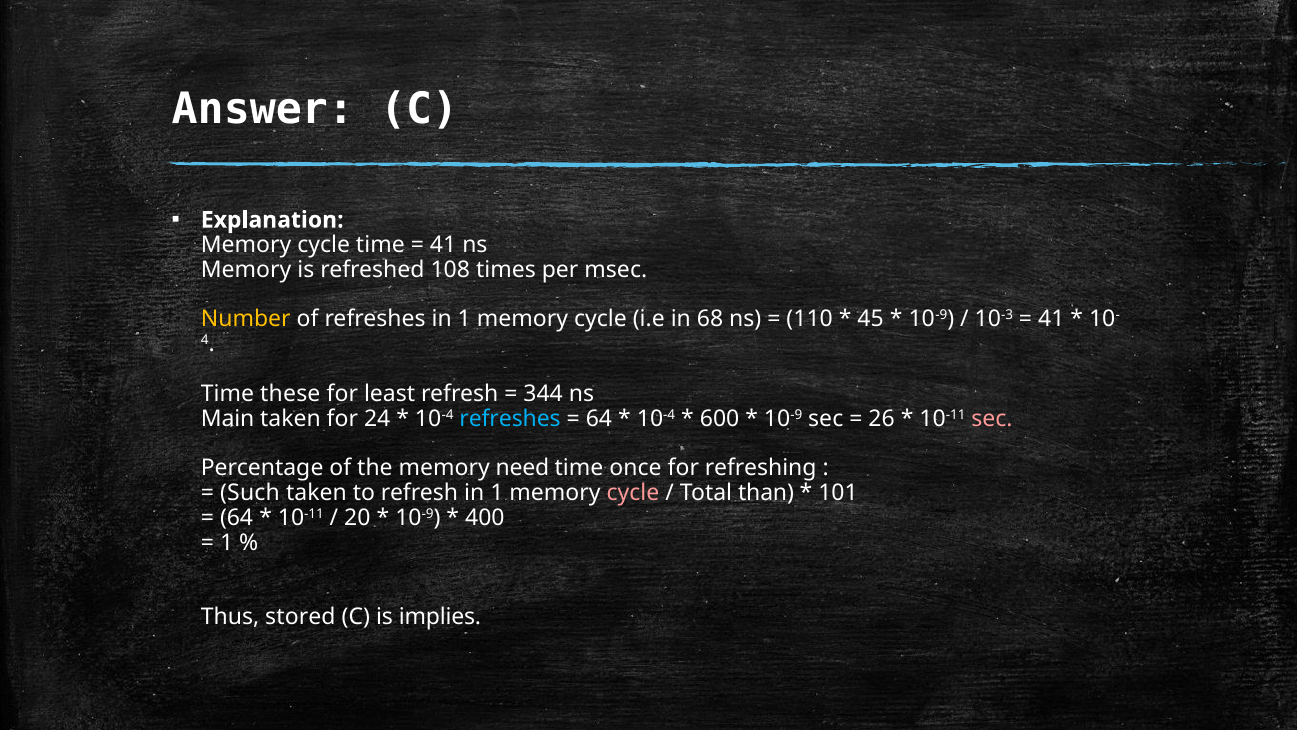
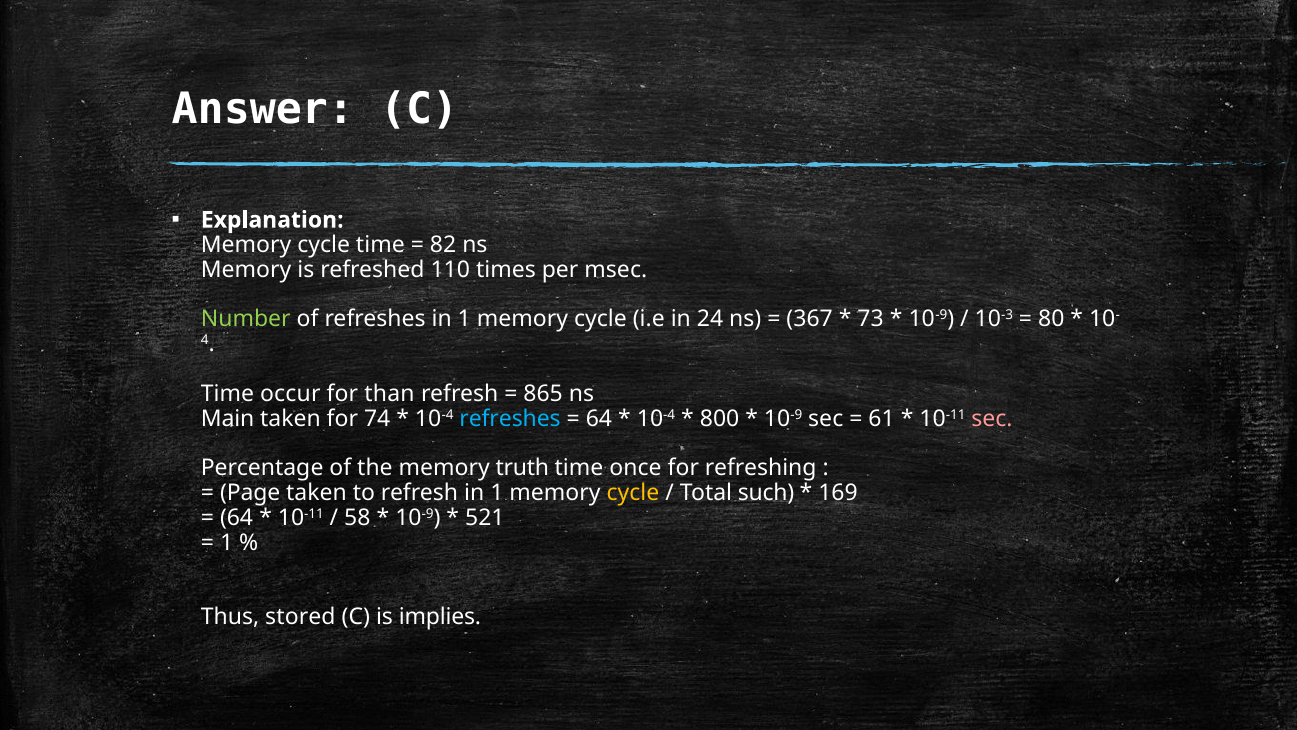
41 at (443, 245): 41 -> 82
108: 108 -> 110
Number colour: yellow -> light green
68: 68 -> 24
110: 110 -> 367
45: 45 -> 73
41 at (1051, 319): 41 -> 80
these: these -> occur
least: least -> than
344: 344 -> 865
24: 24 -> 74
600: 600 -> 800
26: 26 -> 61
need: need -> truth
Such: Such -> Page
cycle at (633, 493) colour: pink -> yellow
than: than -> such
101: 101 -> 169
20: 20 -> 58
400: 400 -> 521
